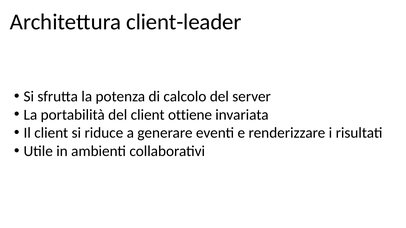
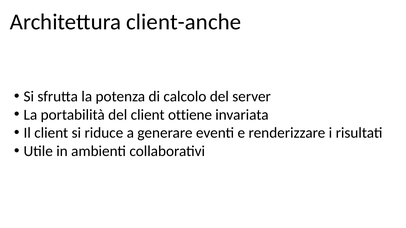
client-leader: client-leader -> client-anche
